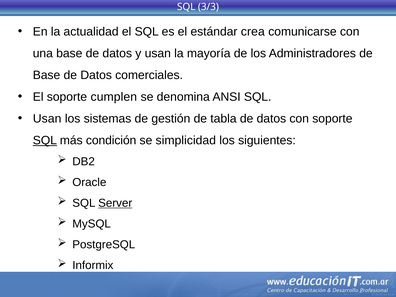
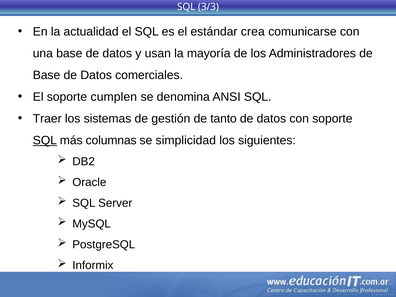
Usan at (47, 119): Usan -> Traer
tabla: tabla -> tanto
condición: condición -> columnas
Server underline: present -> none
